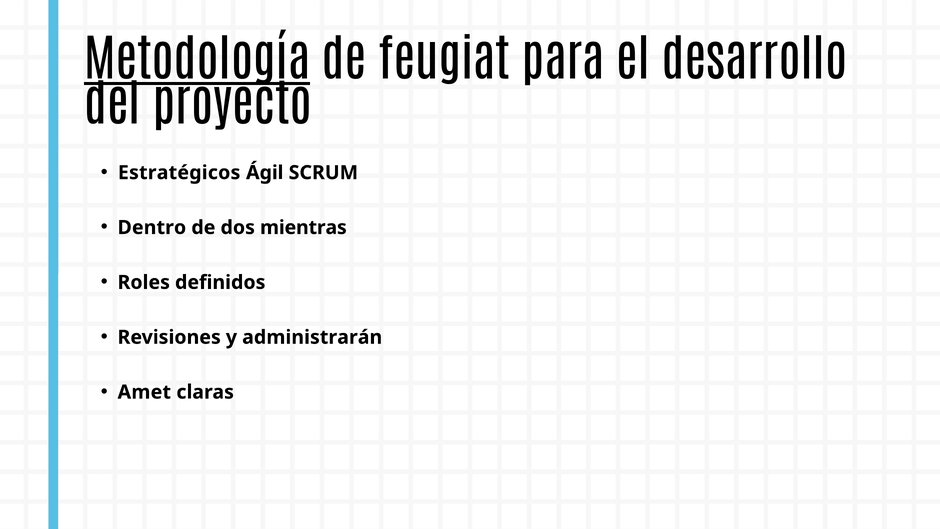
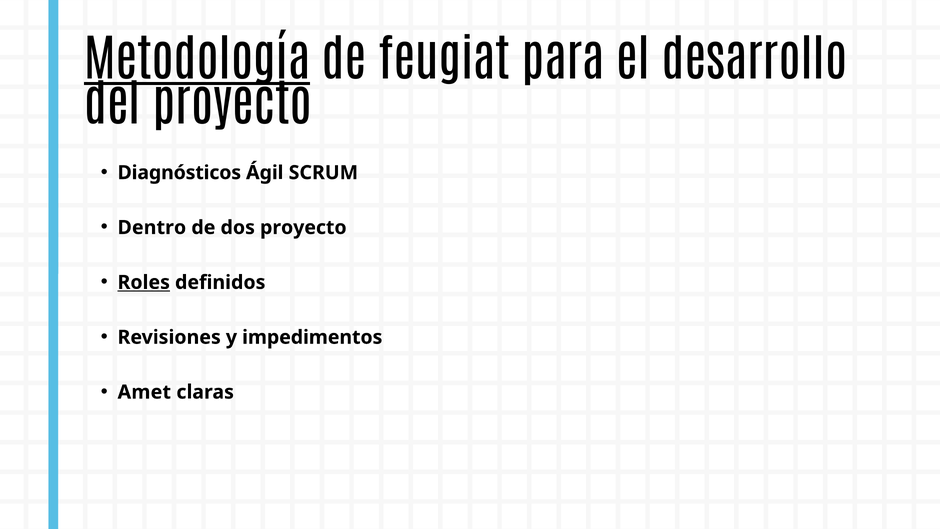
Estratégicos: Estratégicos -> Diagnósticos
dos mientras: mientras -> proyecto
Roles underline: none -> present
administrarán: administrarán -> impedimentos
